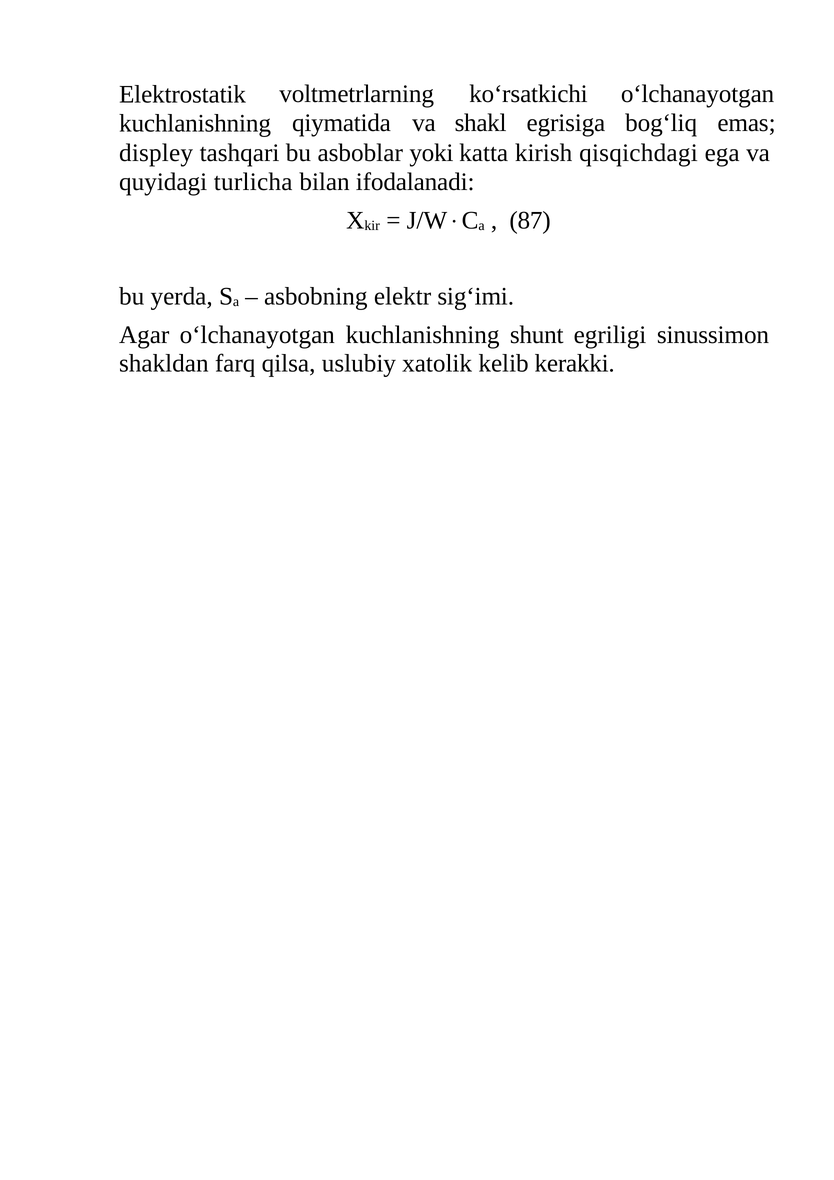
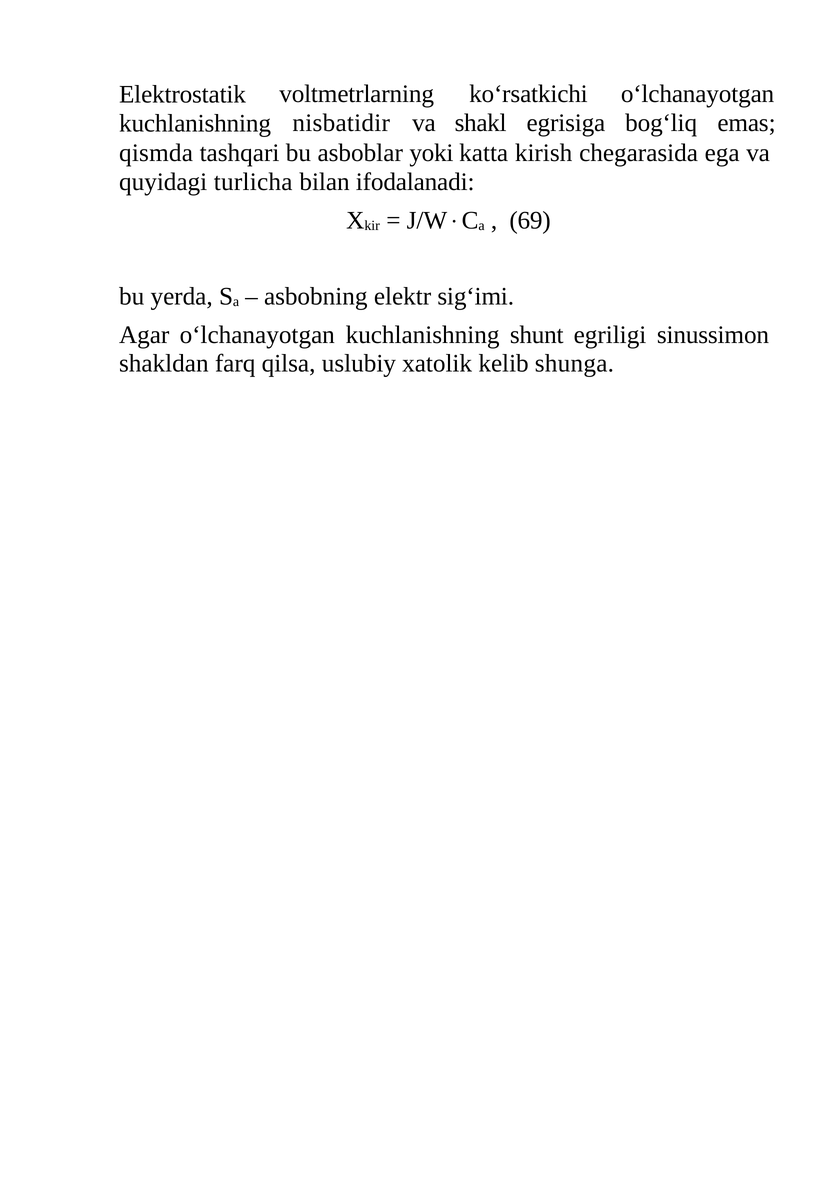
qiymatida: qiymatida -> nisbatidir
displey: displey -> qismda
qisqichdagi: qisqichdagi -> chegarasida
87: 87 -> 69
kerakki: kerakki -> shunga
